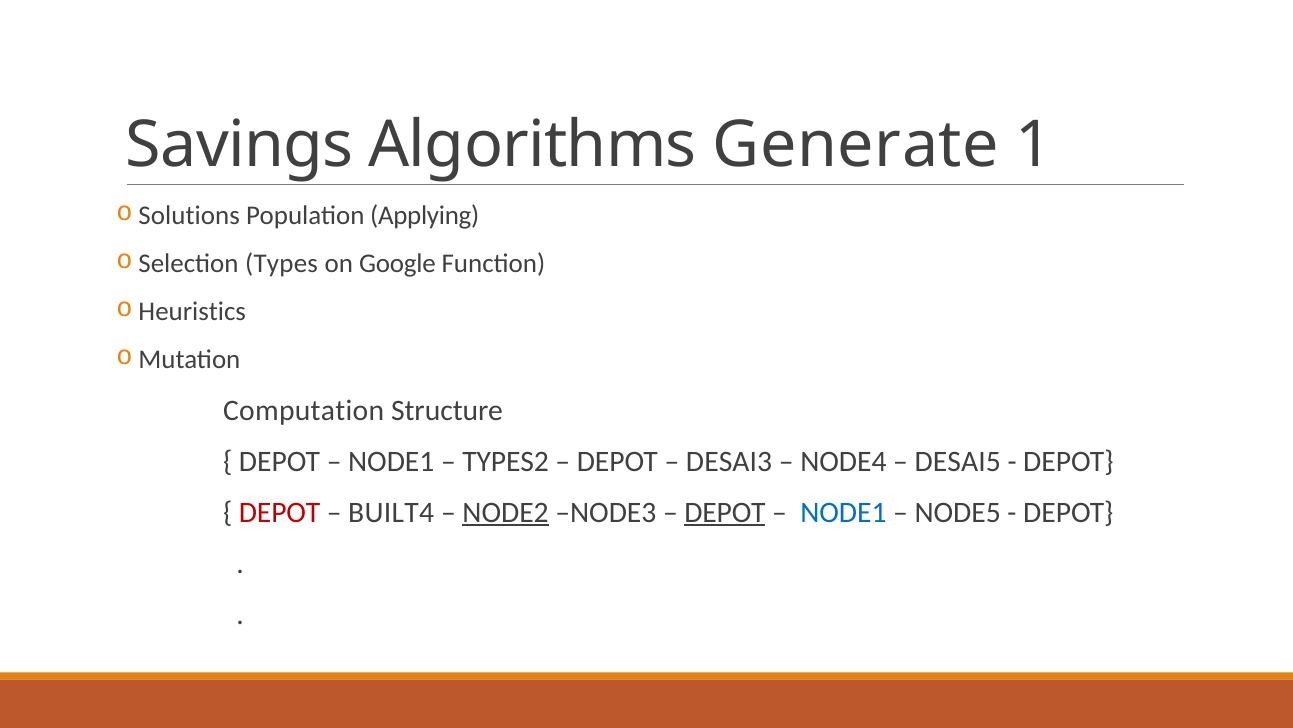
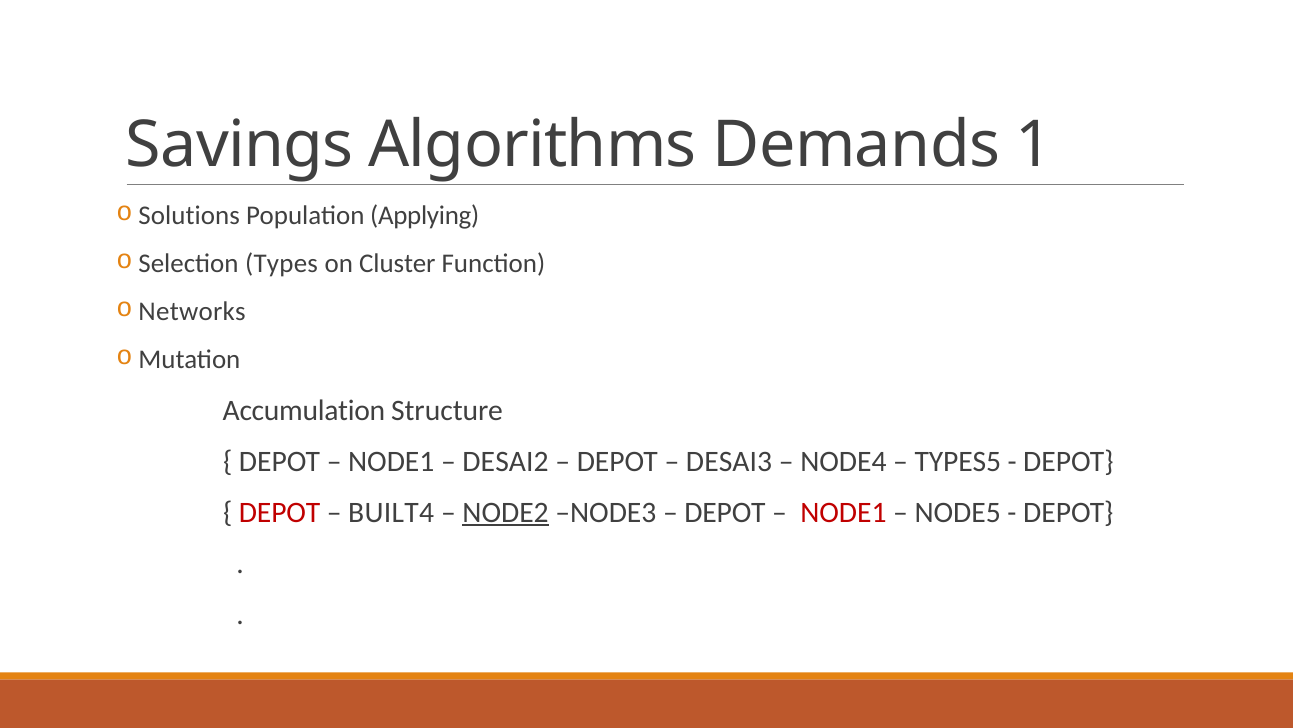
Generate: Generate -> Demands
Google: Google -> Cluster
Heuristics: Heuristics -> Networks
Computation: Computation -> Accumulation
TYPES2: TYPES2 -> DESAI2
DESAI5: DESAI5 -> TYPES5
DEPOT at (725, 512) underline: present -> none
NODE1 at (843, 512) colour: blue -> red
